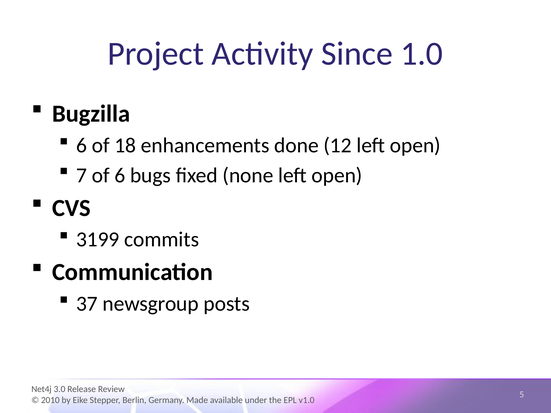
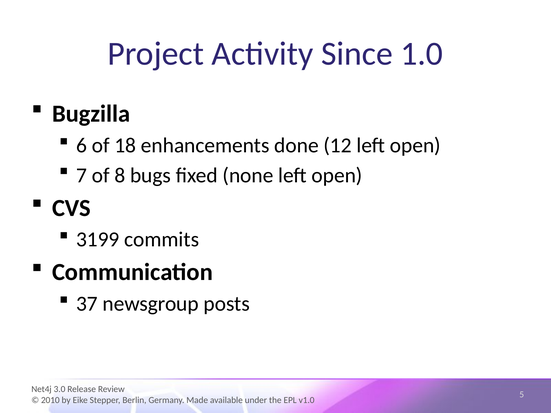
of 6: 6 -> 8
